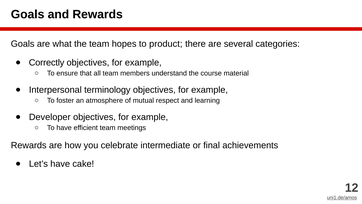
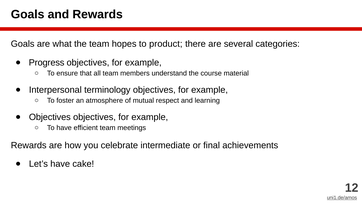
Correctly: Correctly -> Progress
Developer at (50, 117): Developer -> Objectives
